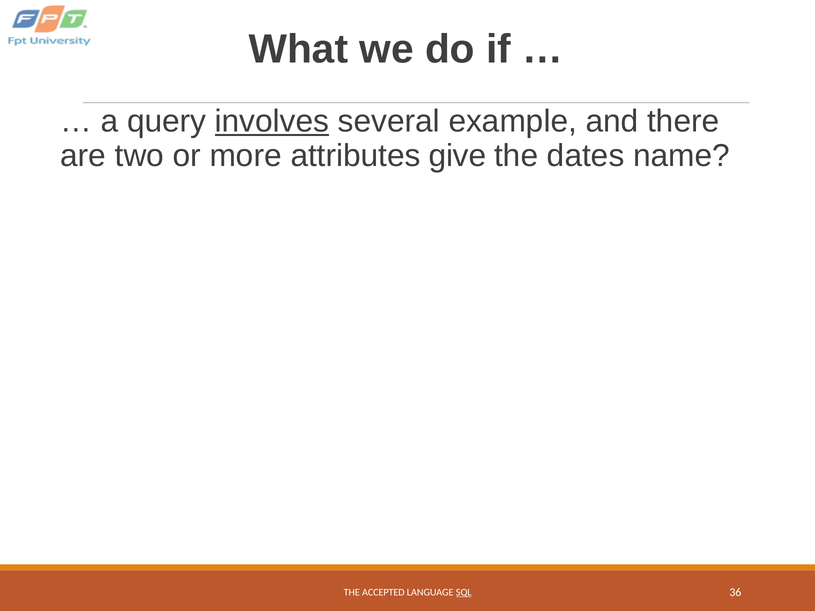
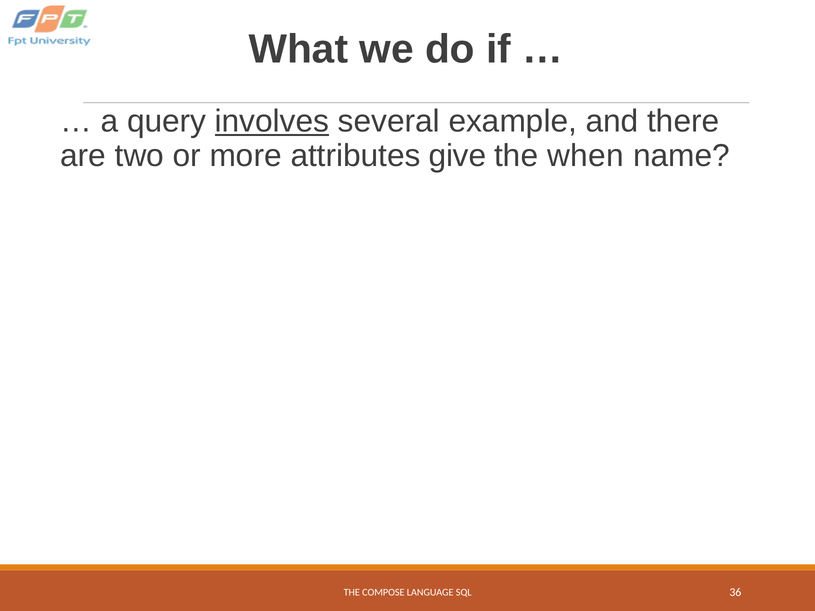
dates: dates -> when
ACCEPTED: ACCEPTED -> COMPOSE
SQL underline: present -> none
